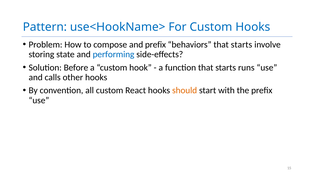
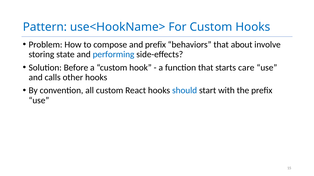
behaviors that starts: starts -> about
runs: runs -> care
should colour: orange -> blue
